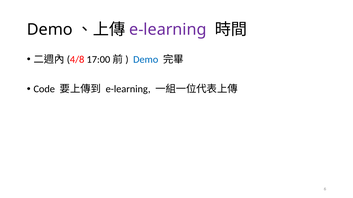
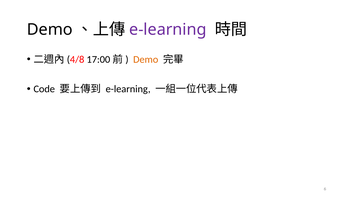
Demo at (146, 60) colour: blue -> orange
